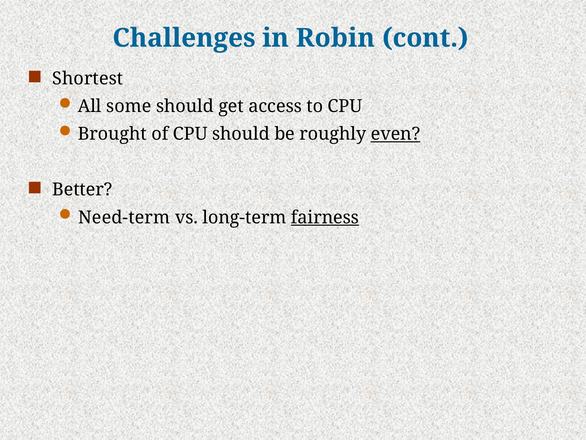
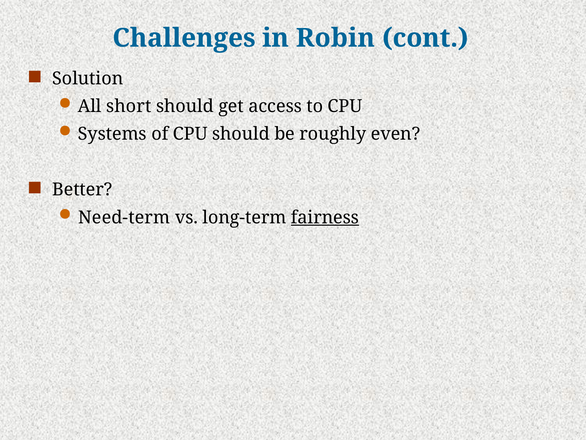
Shortest: Shortest -> Solution
some: some -> short
Brought: Brought -> Systems
even underline: present -> none
